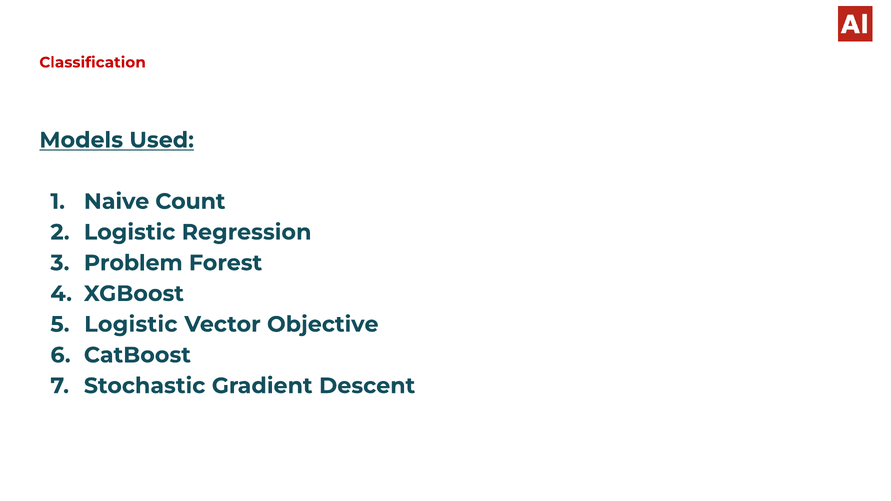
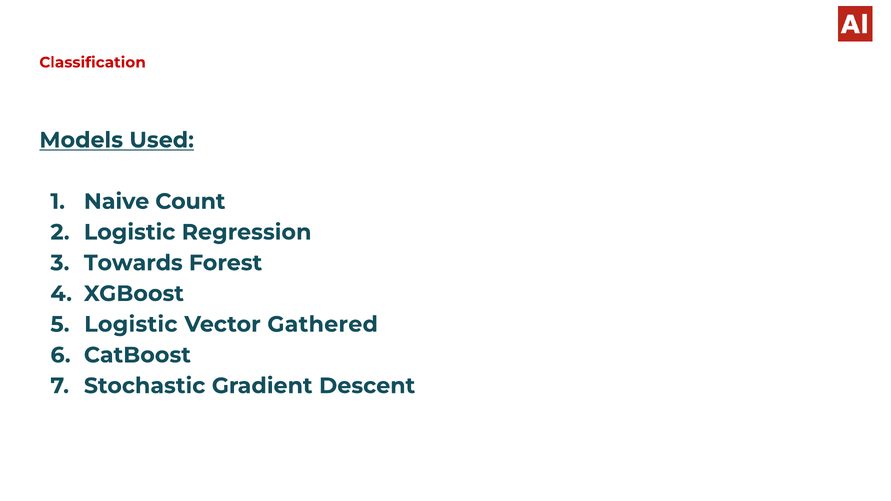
Problem: Problem -> Towards
Objective: Objective -> Gathered
